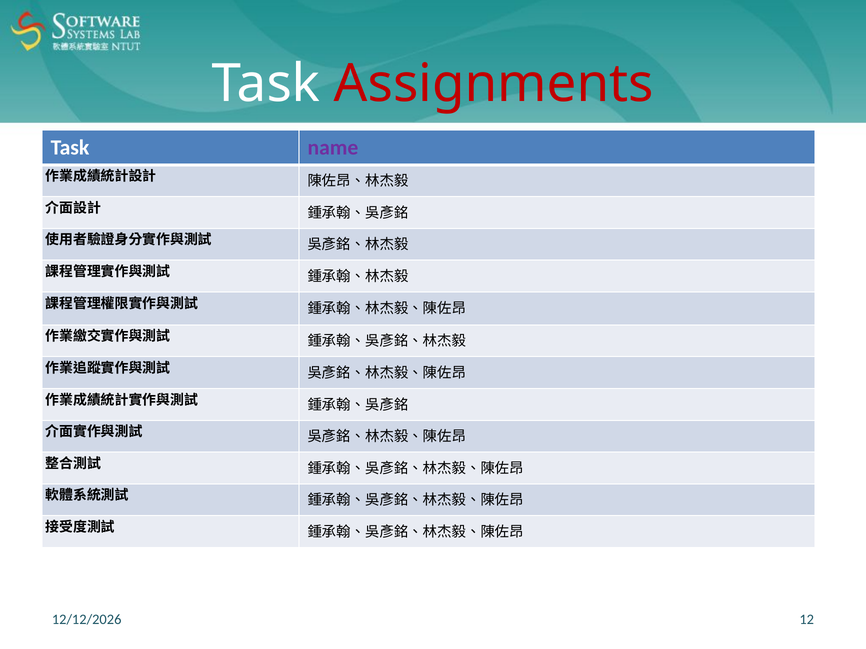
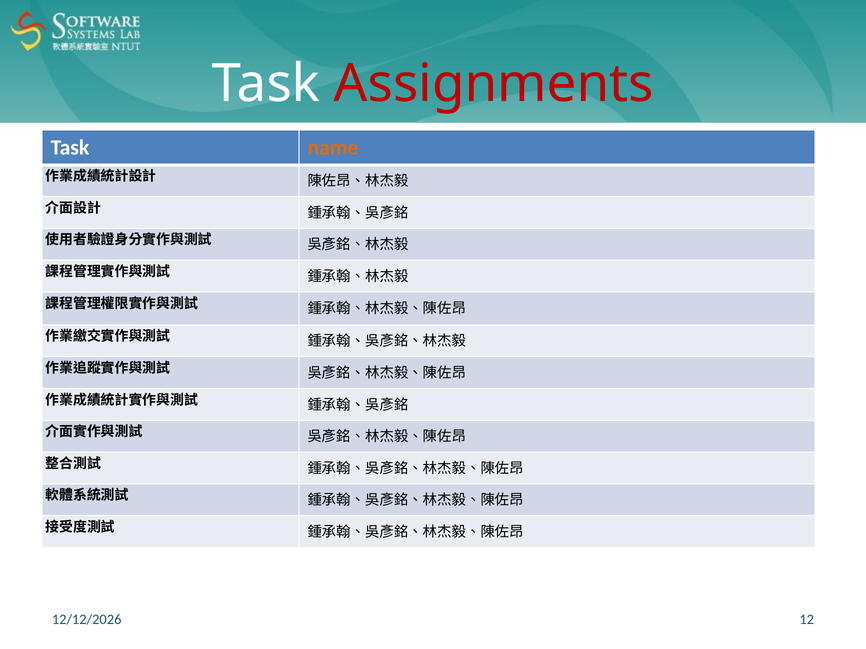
name colour: purple -> orange
